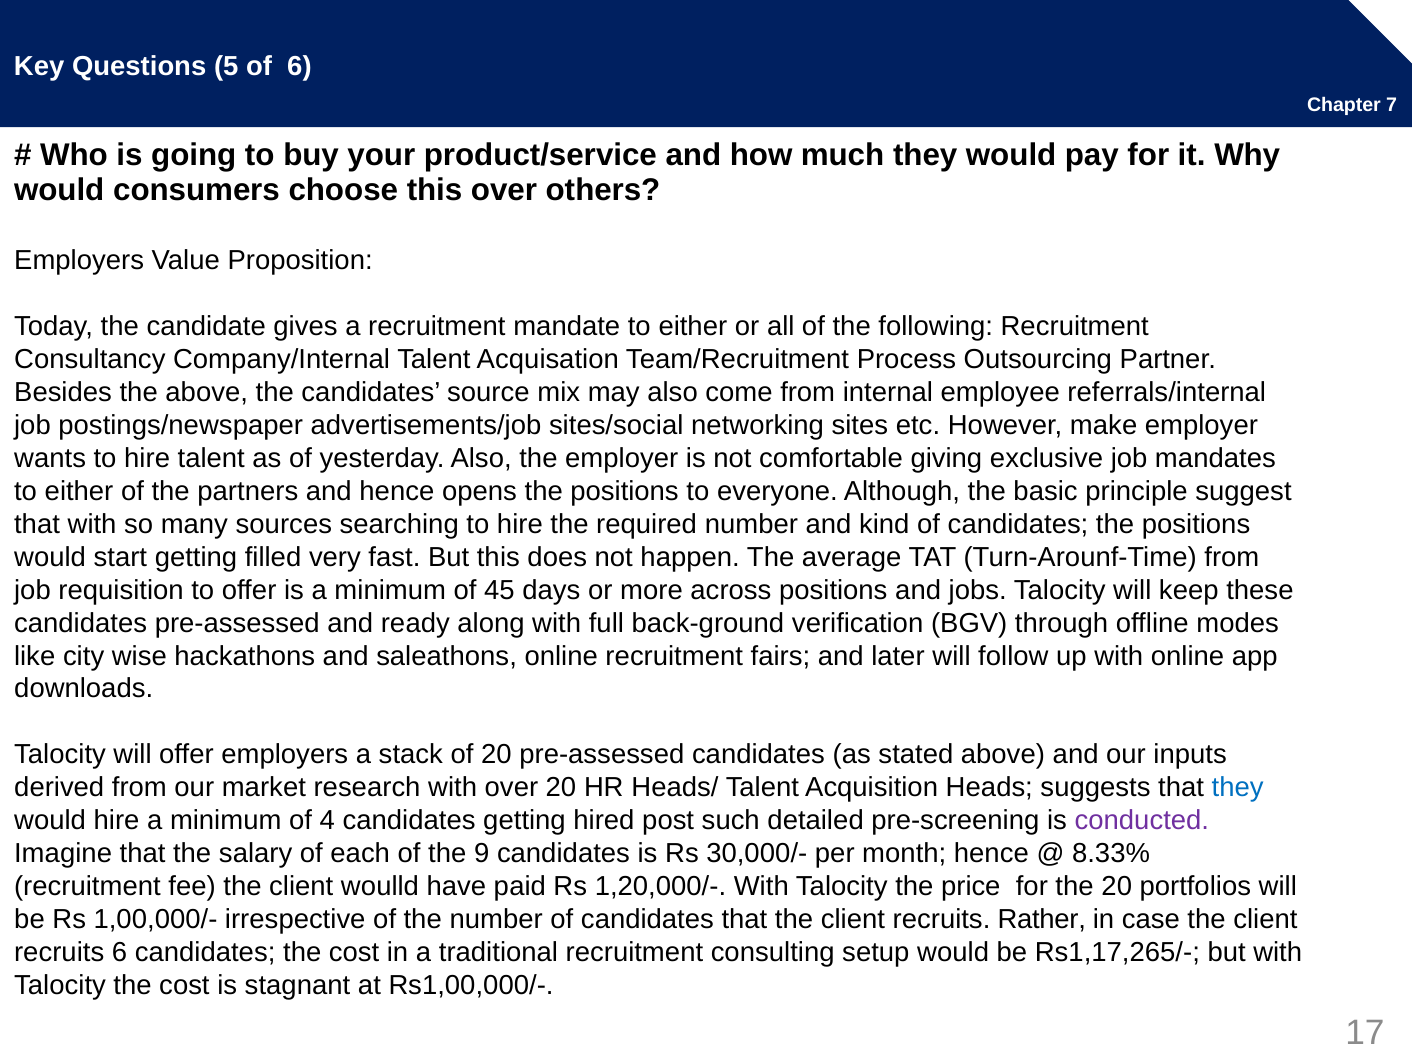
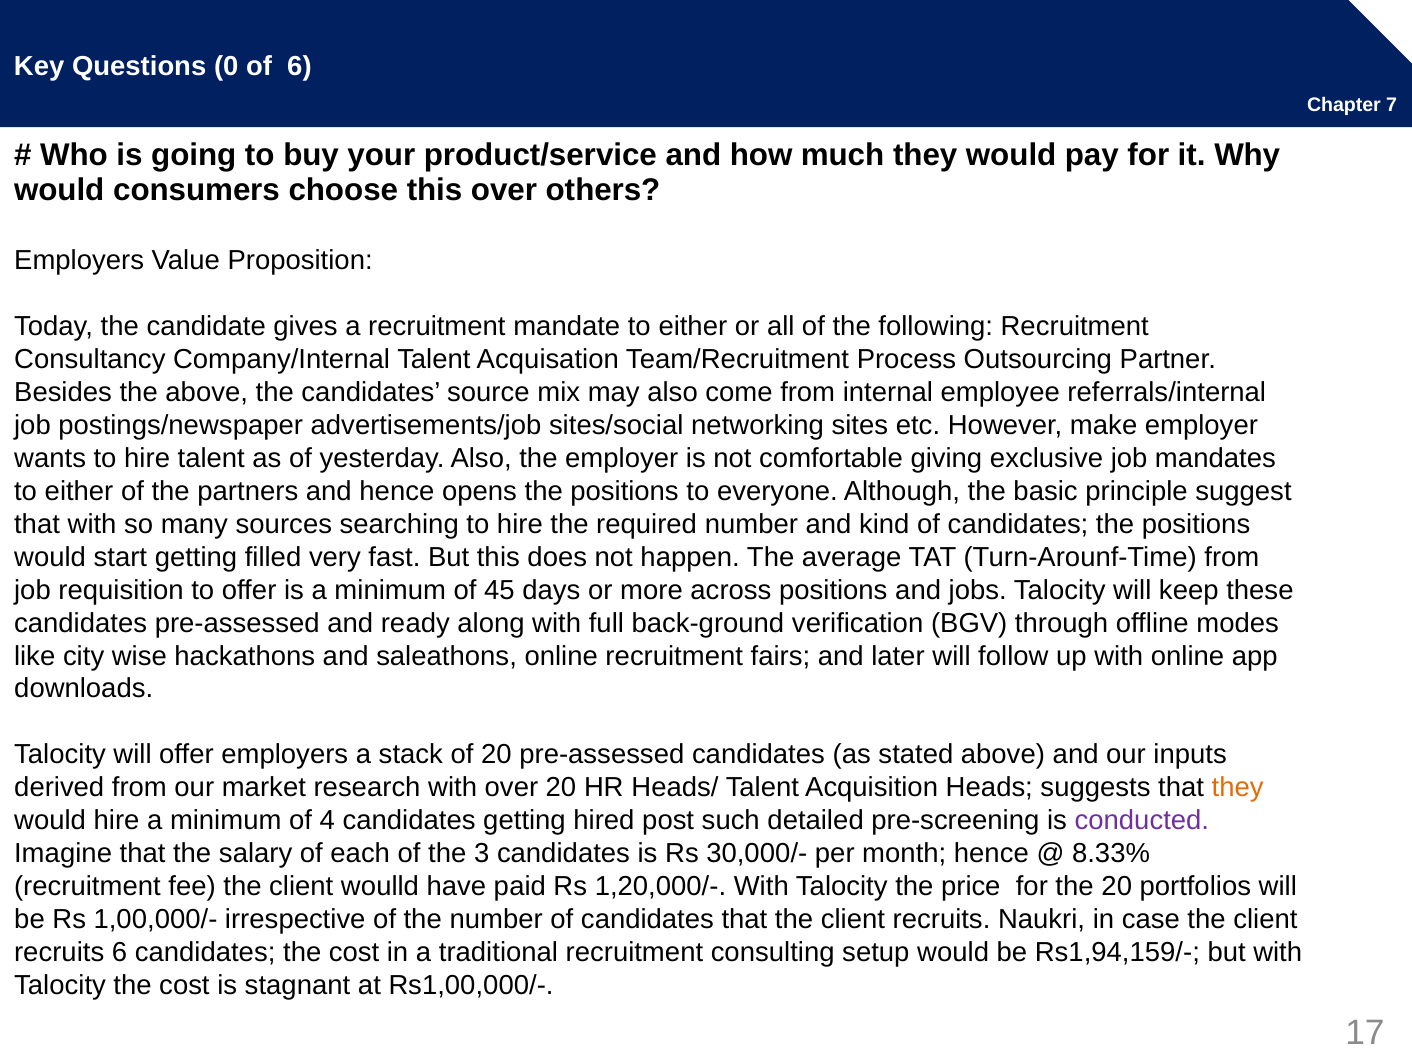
5: 5 -> 0
they at (1238, 788) colour: blue -> orange
9: 9 -> 3
Rather: Rather -> Naukri
Rs1,17,265/-: Rs1,17,265/- -> Rs1,94,159/-
